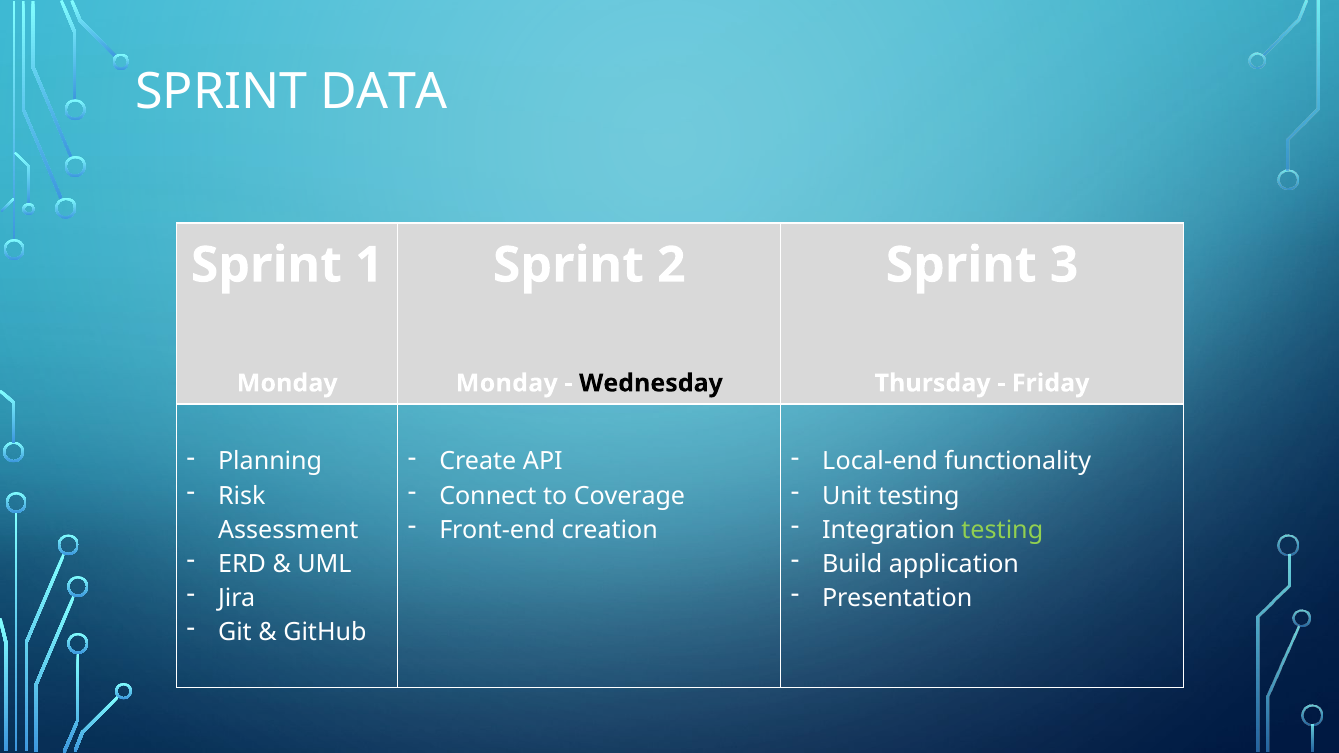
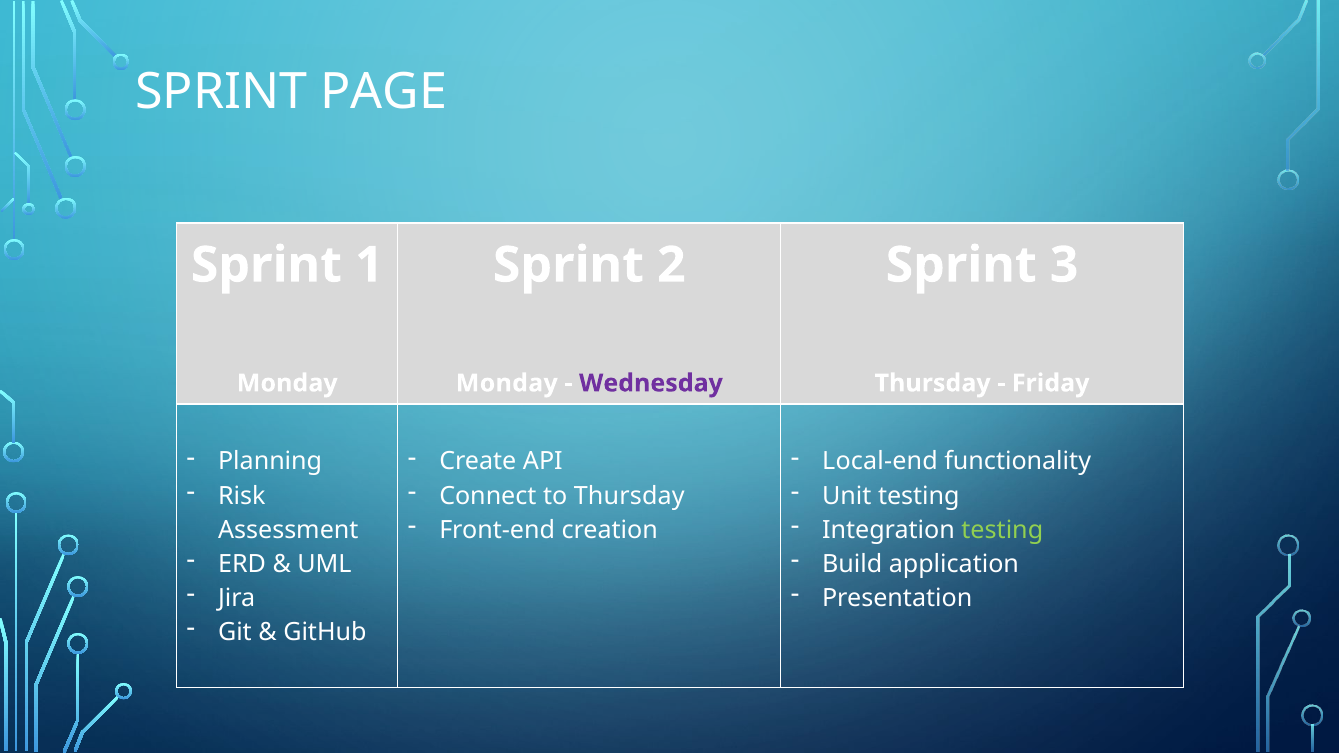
DATA: DATA -> PAGE
Wednesday colour: black -> purple
to Coverage: Coverage -> Thursday
